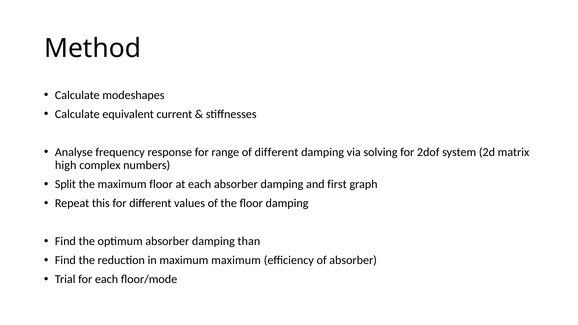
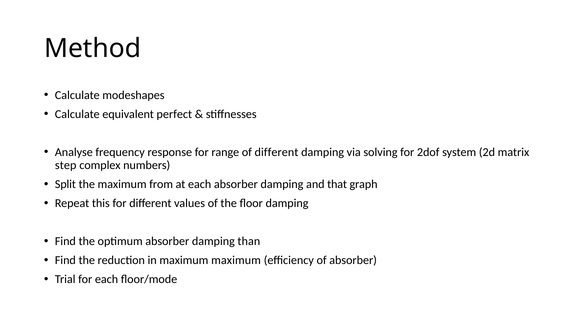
current: current -> perfect
high: high -> step
maximum floor: floor -> from
first: first -> that
